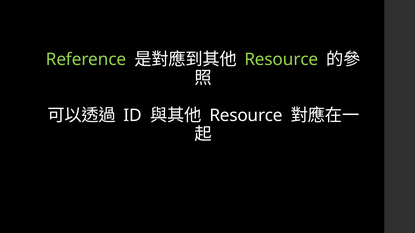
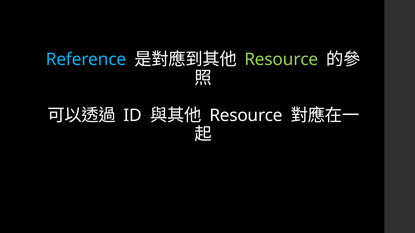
Reference colour: light green -> light blue
